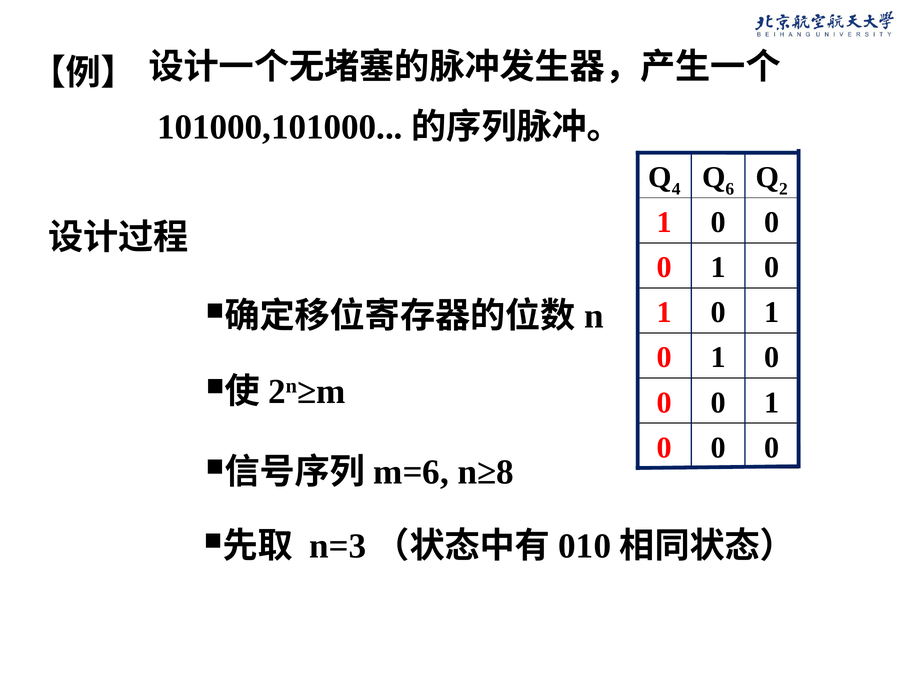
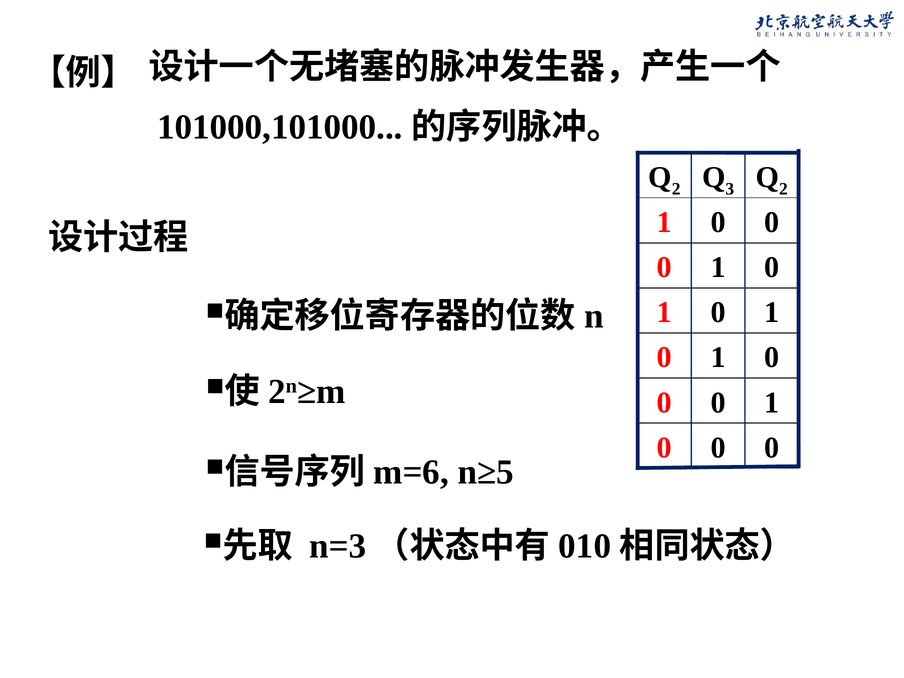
4 at (676, 189): 4 -> 2
6: 6 -> 3
n≥8: n≥8 -> n≥5
